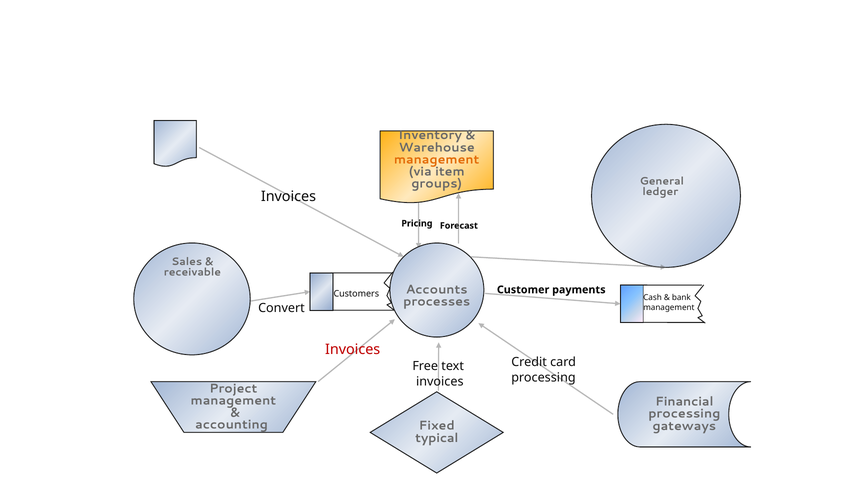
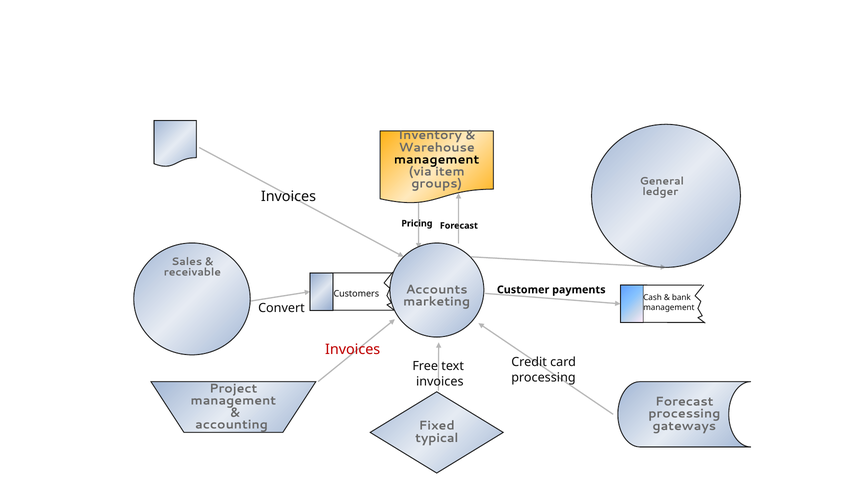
management at (437, 159) colour: orange -> black
processes: processes -> marketing
Financial at (684, 401): Financial -> Forecast
